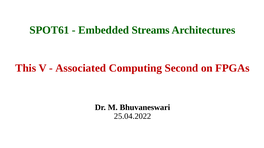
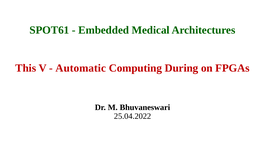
Streams: Streams -> Medical
Associated: Associated -> Automatic
Second: Second -> During
